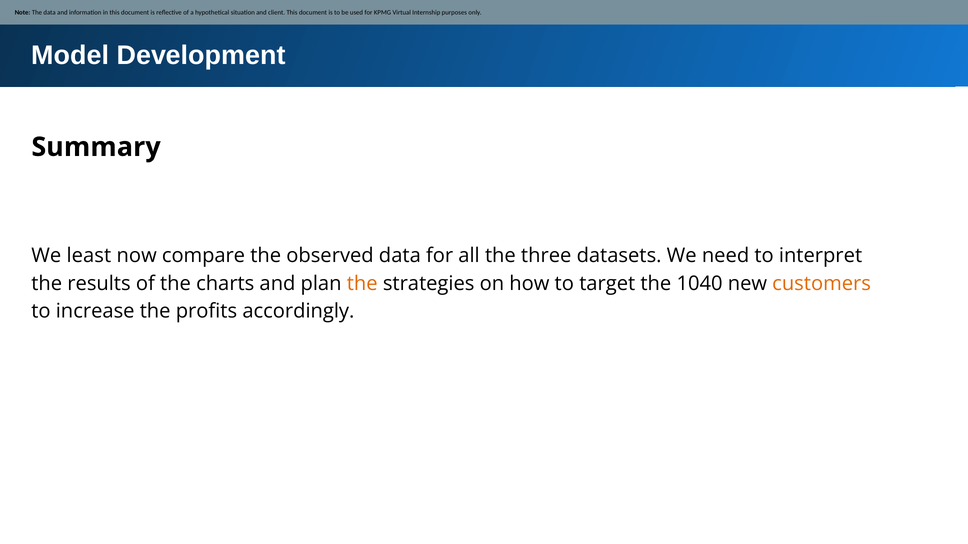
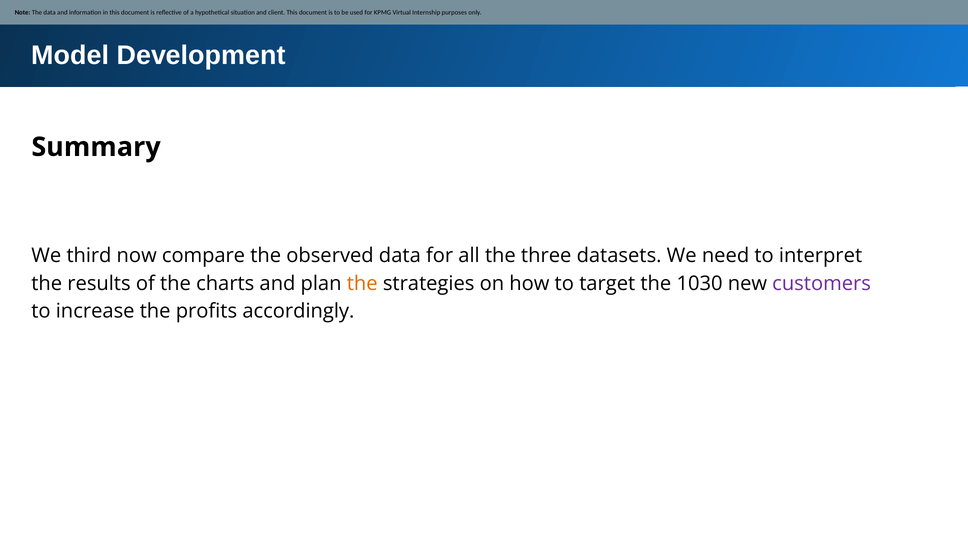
least: least -> third
1040: 1040 -> 1030
customers colour: orange -> purple
